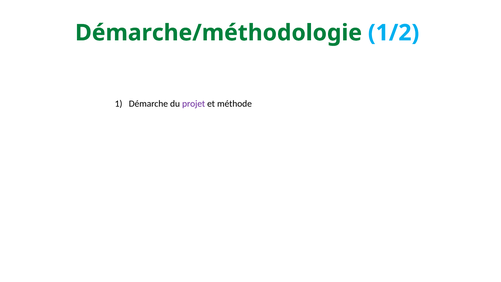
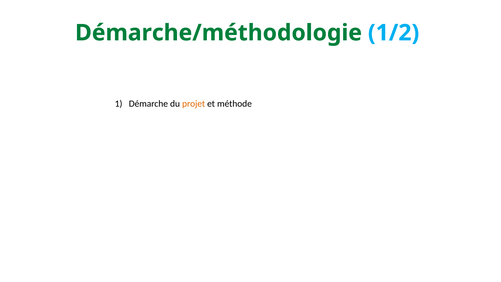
projet colour: purple -> orange
